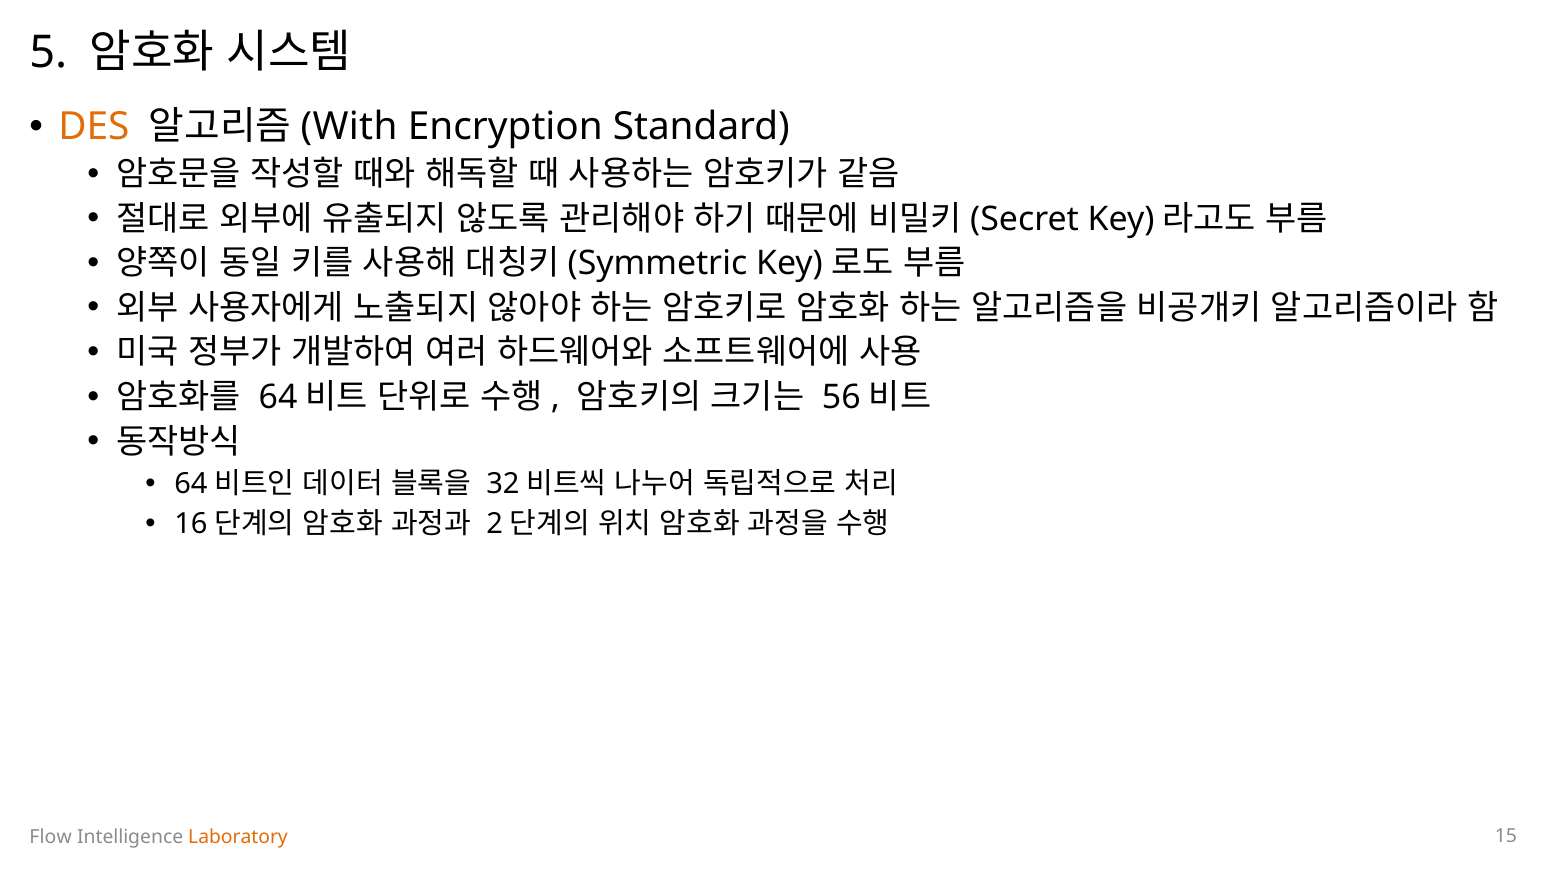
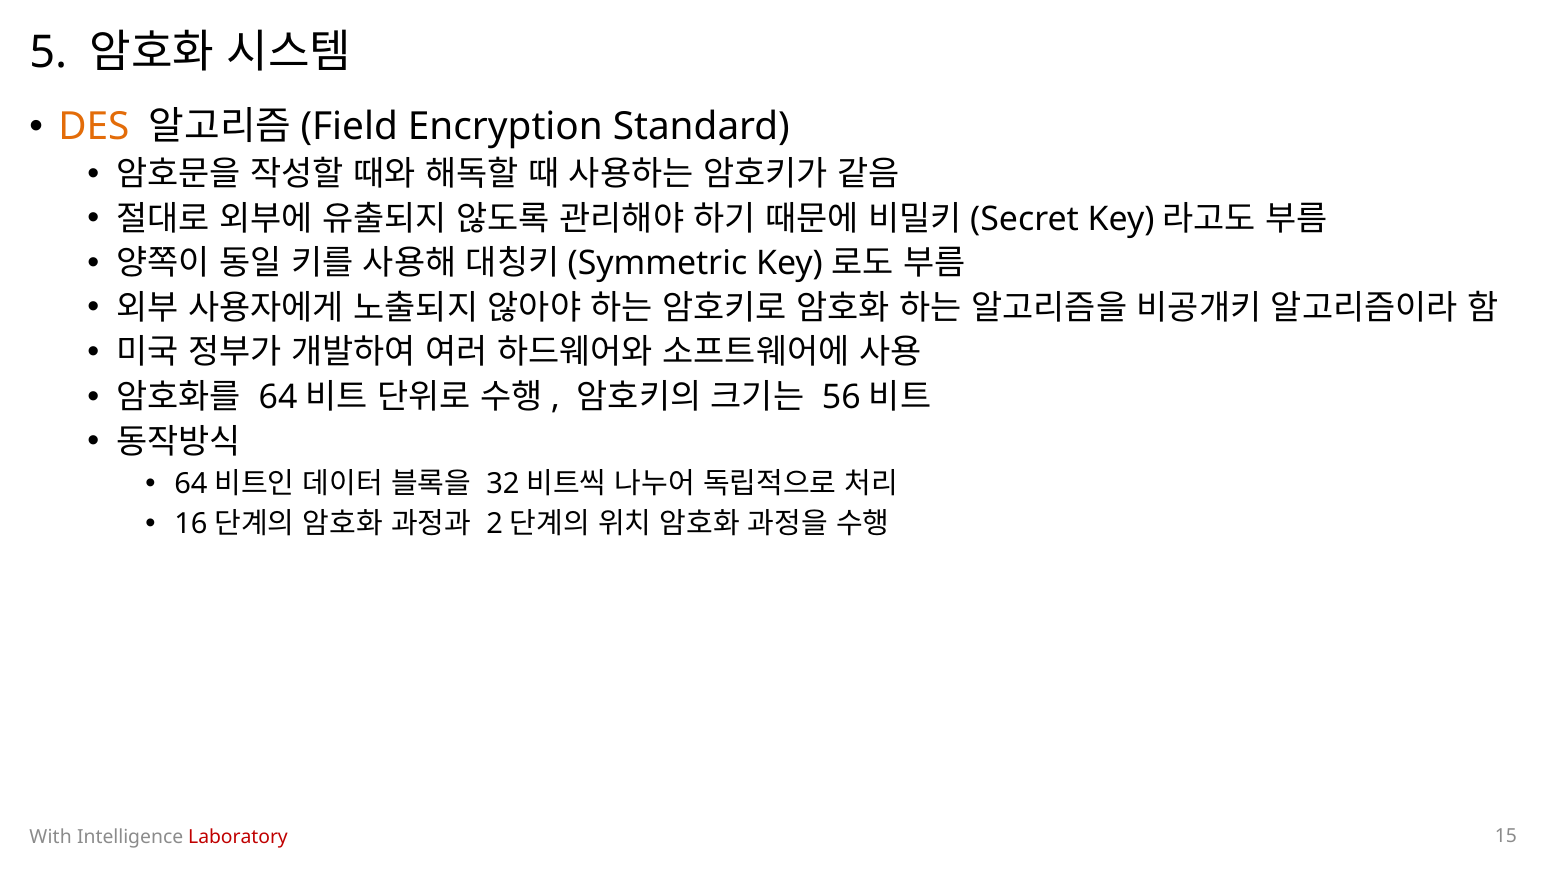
With: With -> Field
Flow: Flow -> With
Laboratory colour: orange -> red
